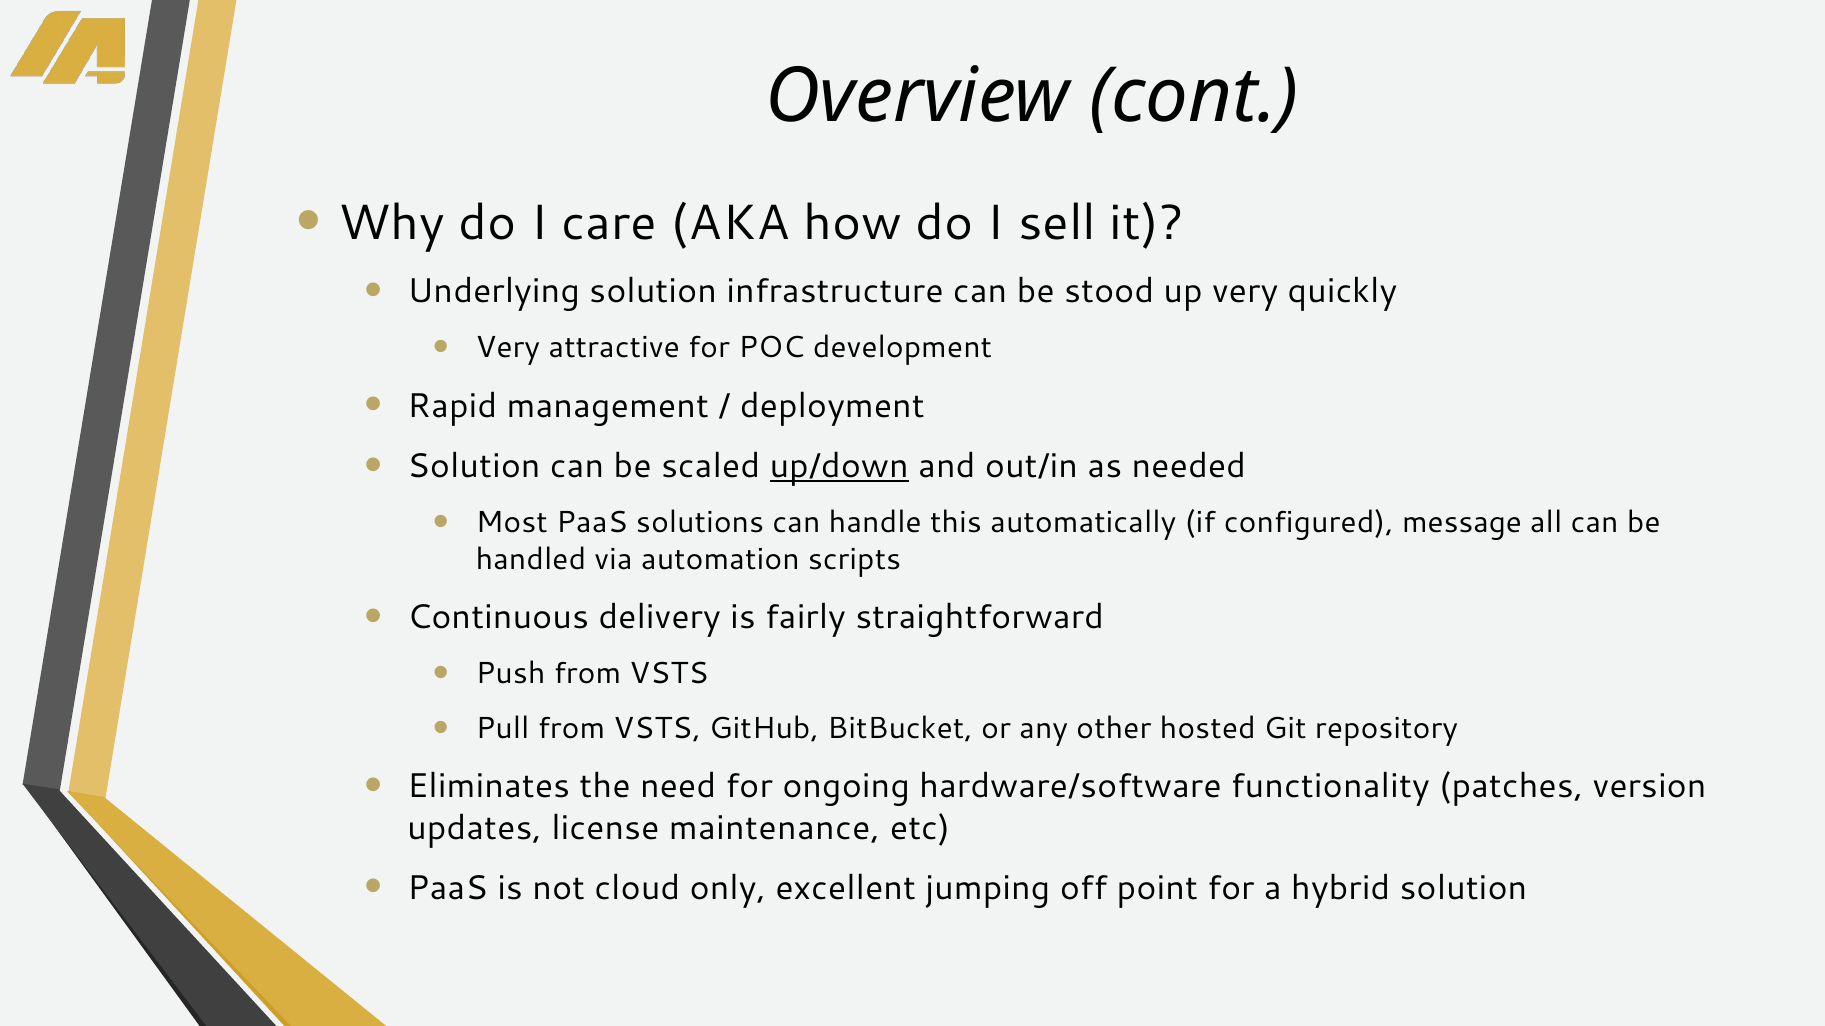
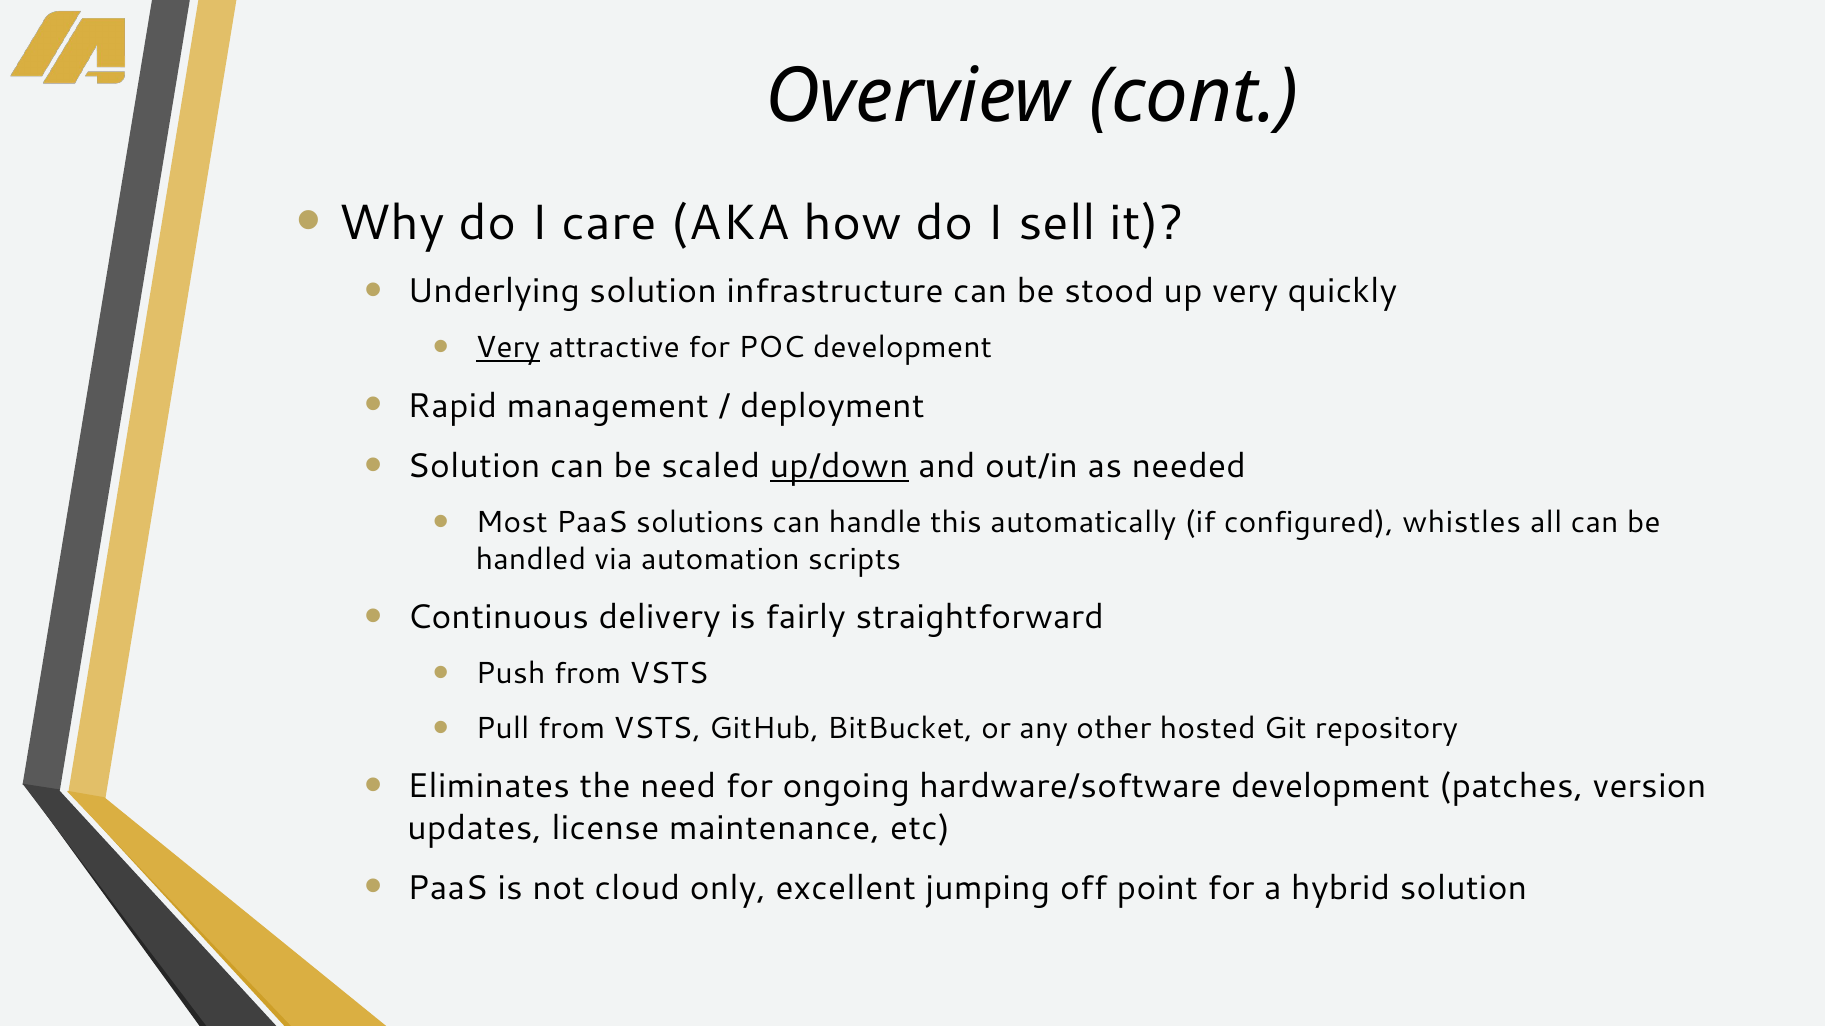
Very at (508, 348) underline: none -> present
message: message -> whistles
hardware/software functionality: functionality -> development
